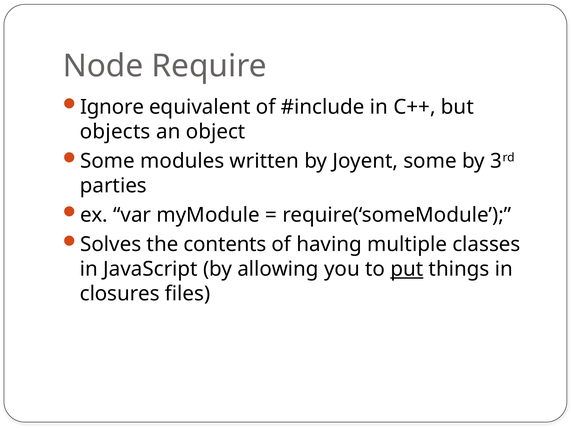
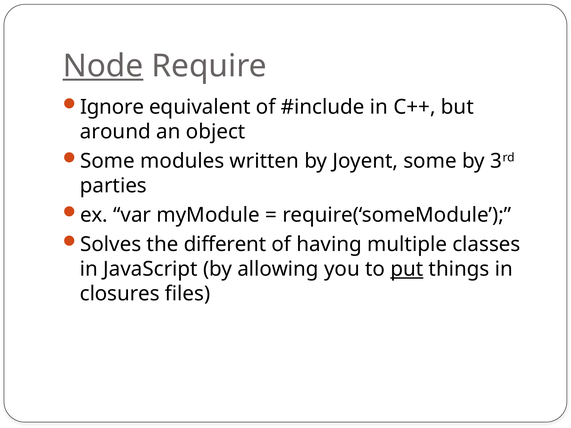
Node underline: none -> present
objects: objects -> around
contents: contents -> different
